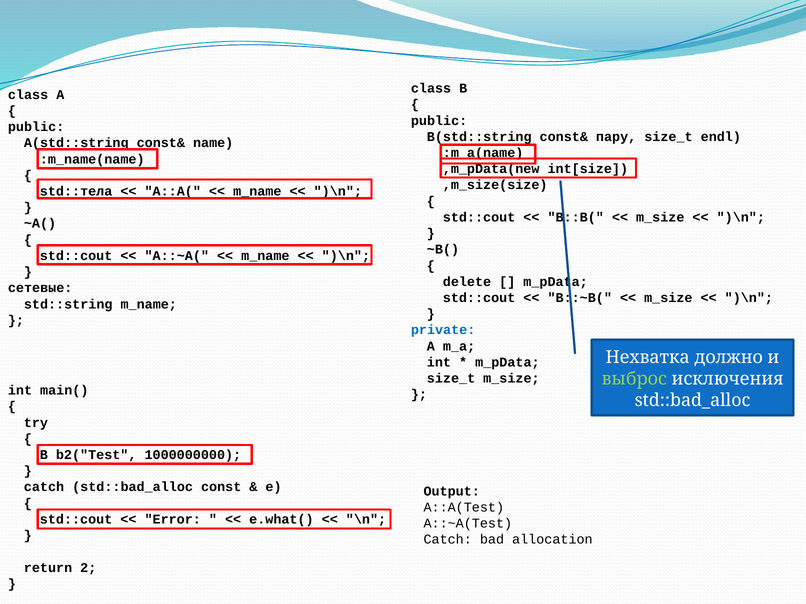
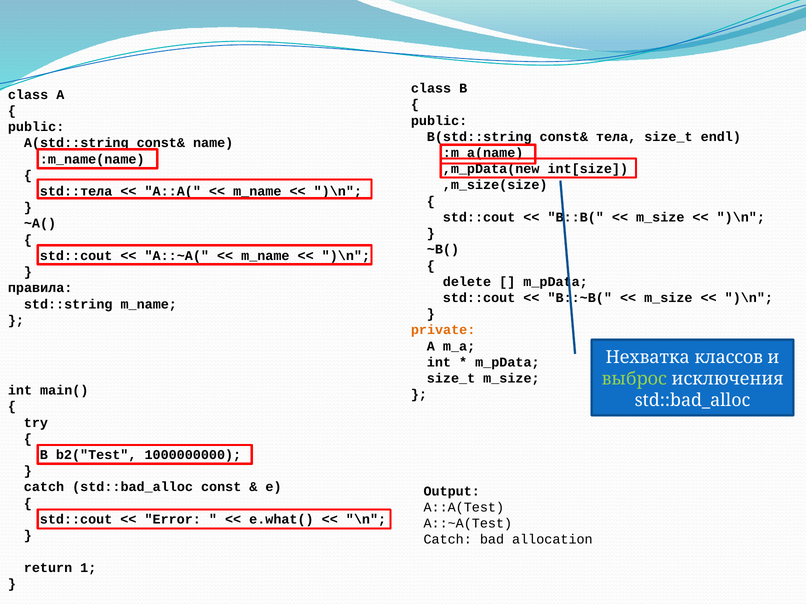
пару: пару -> тела
сетевые: сетевые -> правила
private colour: blue -> orange
должно: должно -> классов
2: 2 -> 1
